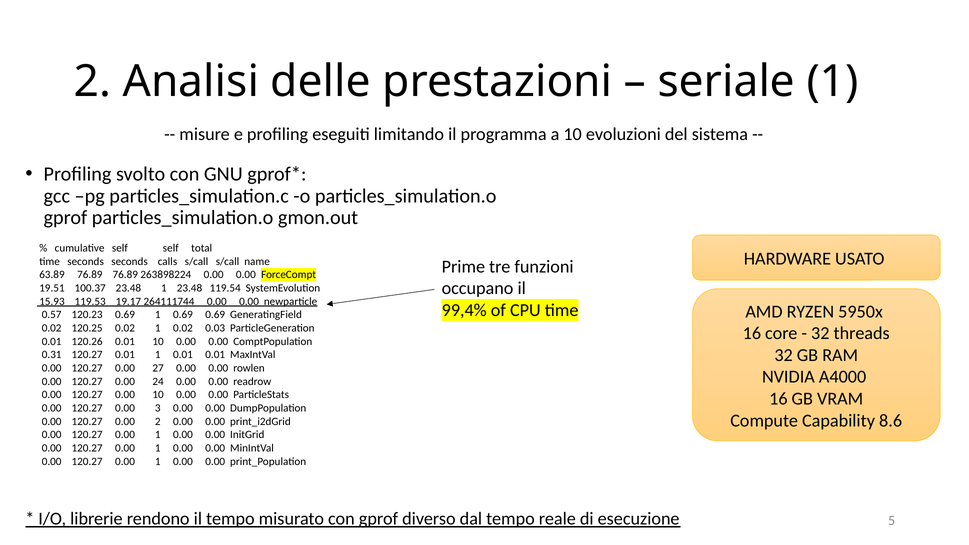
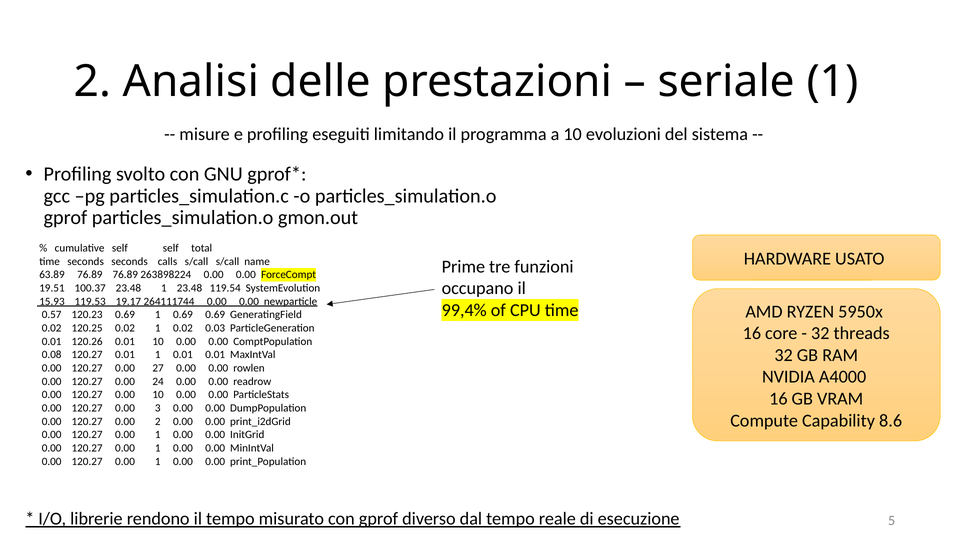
0.31: 0.31 -> 0.08
